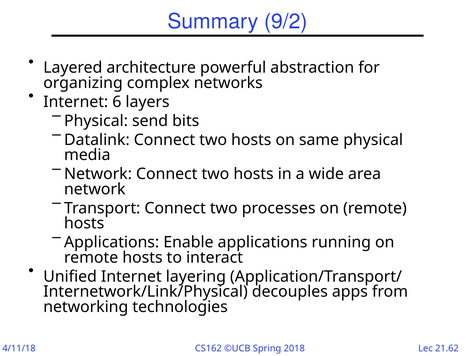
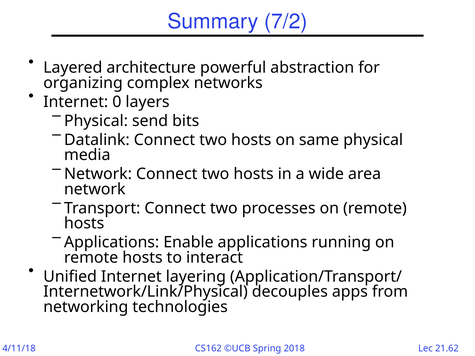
9/2: 9/2 -> 7/2
6: 6 -> 0
